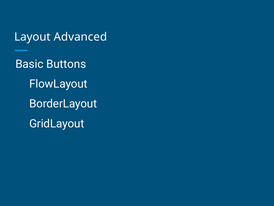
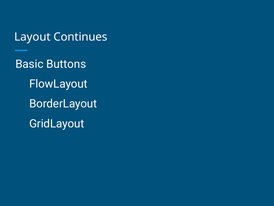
Advanced: Advanced -> Continues
